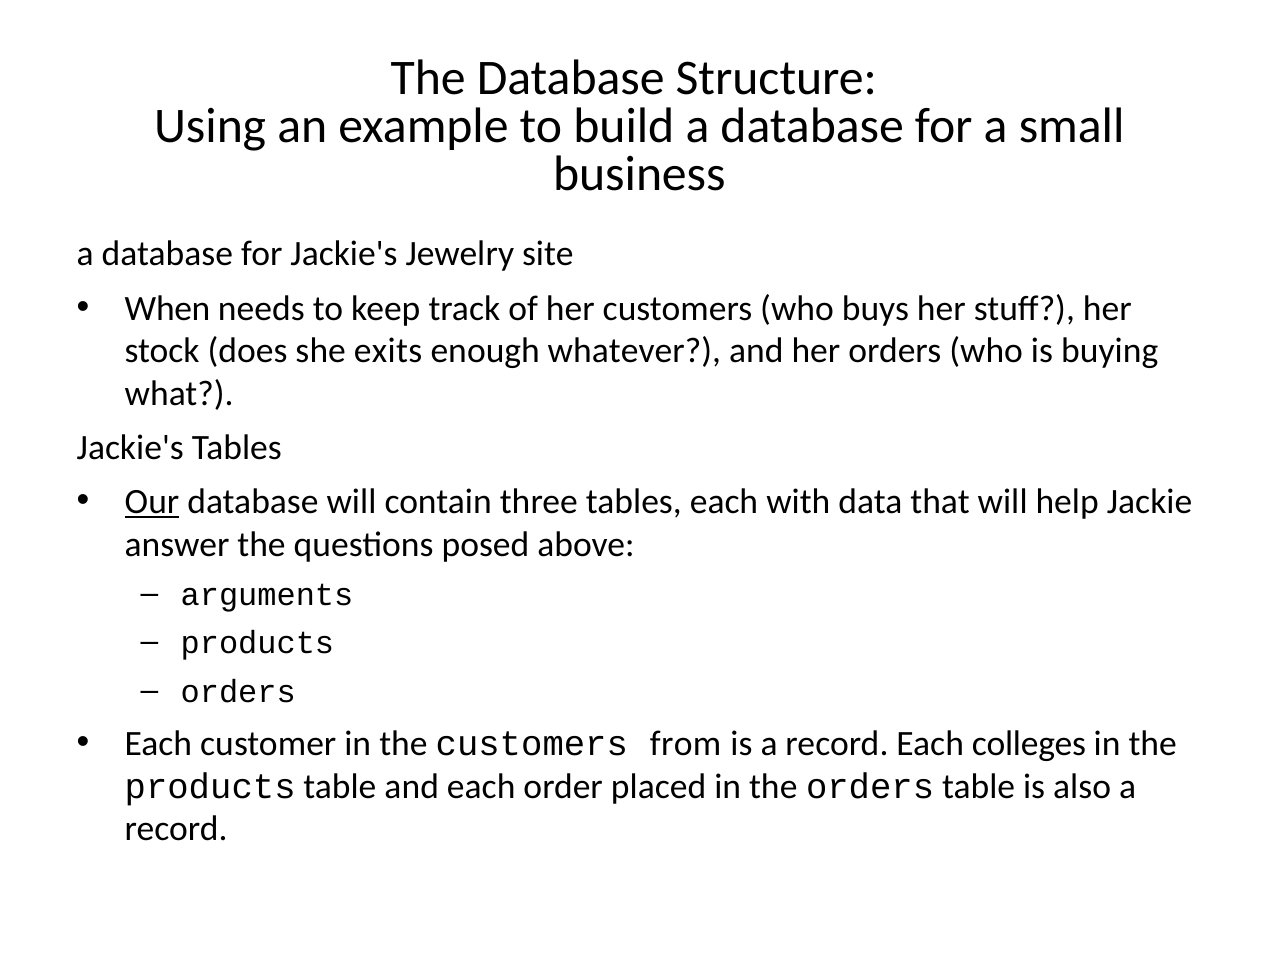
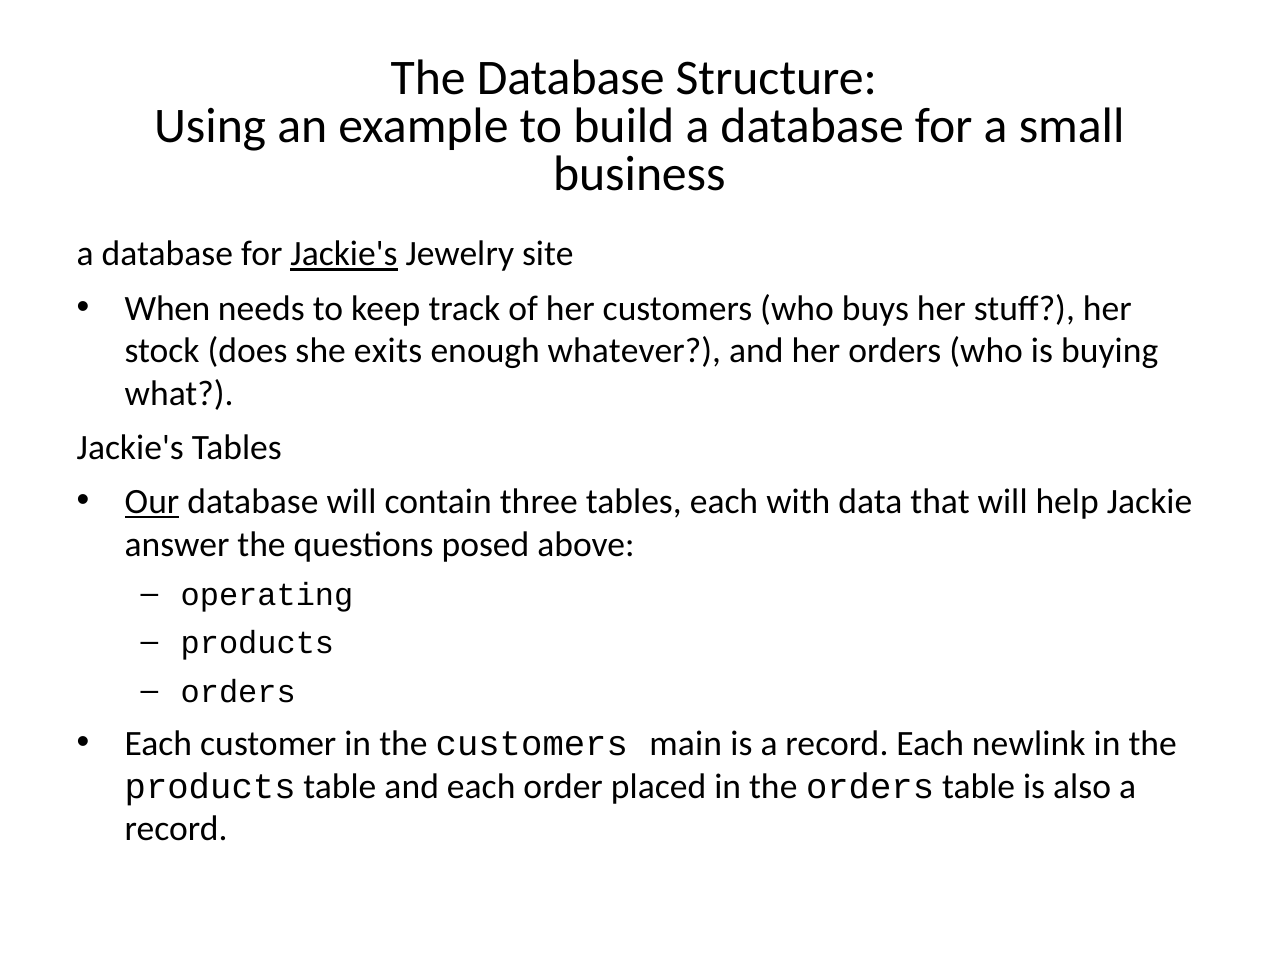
Jackie's at (344, 254) underline: none -> present
arguments: arguments -> operating
from: from -> main
colleges: colleges -> newlink
